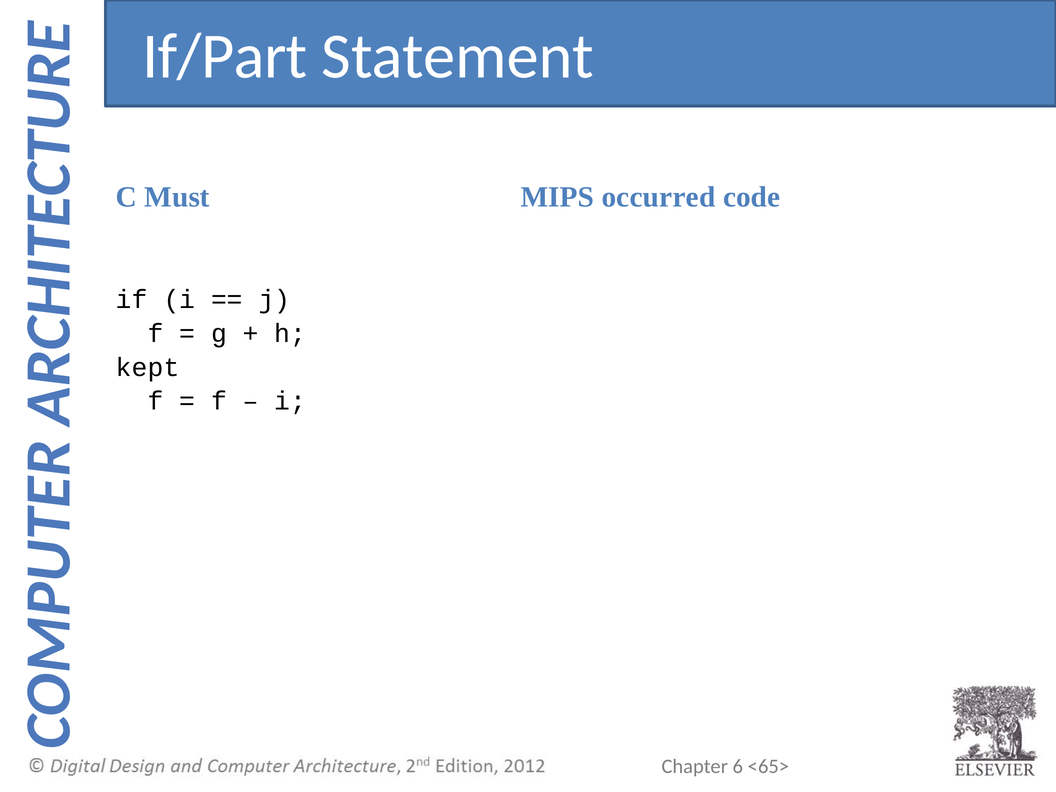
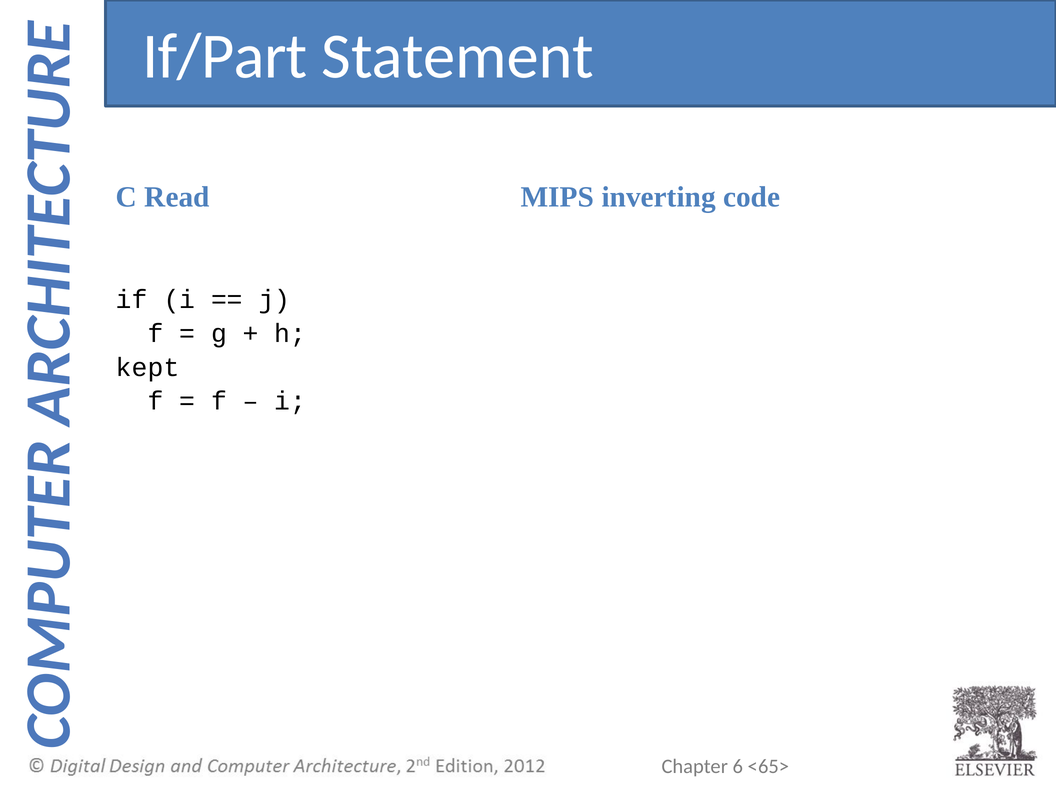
Must: Must -> Read
occurred: occurred -> inverting
